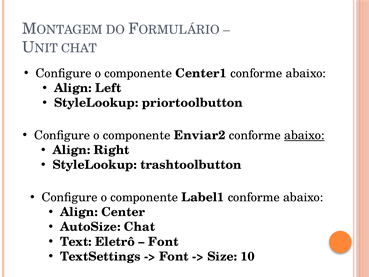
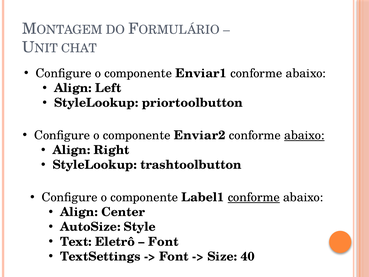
Center1: Center1 -> Enviar1
conforme at (254, 197) underline: none -> present
AutoSize Chat: Chat -> Style
10: 10 -> 40
